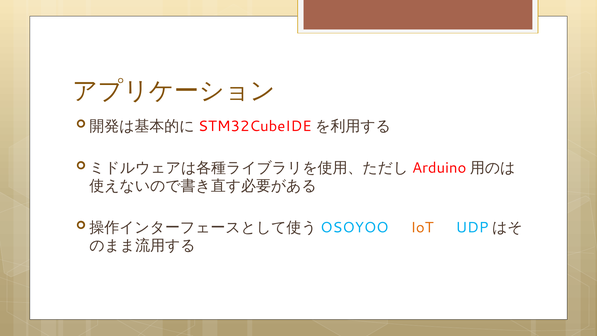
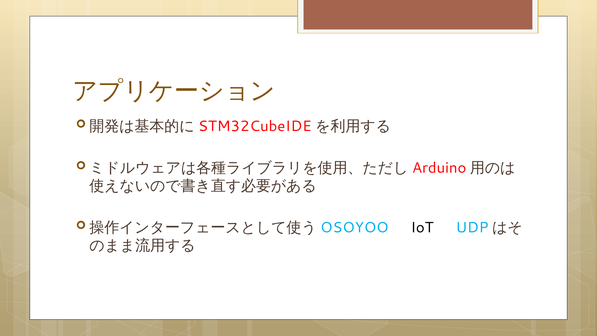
IoT colour: orange -> black
